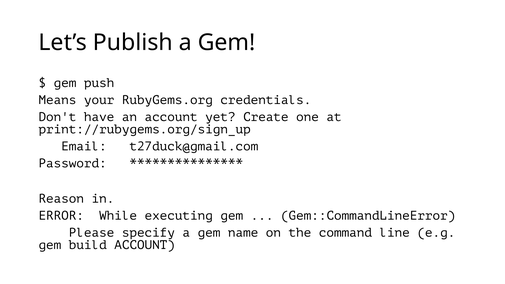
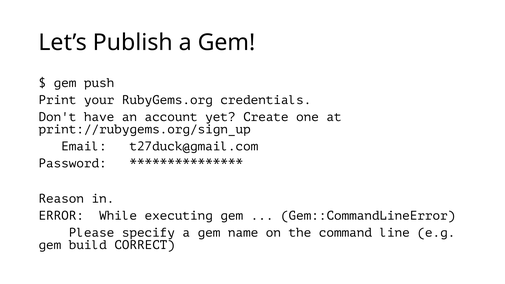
Means: Means -> Print
build ACCOUNT: ACCOUNT -> CORRECT
